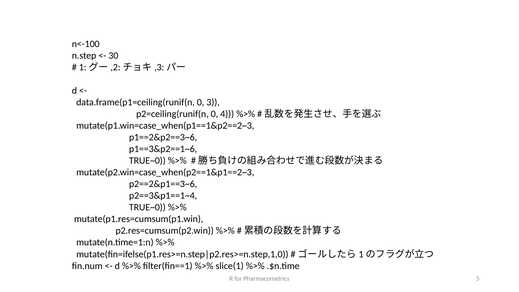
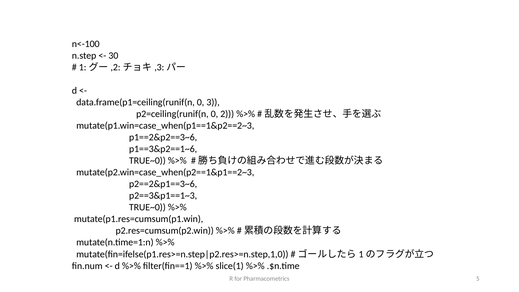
4: 4 -> 2
p2==3&p1==1~4: p2==3&p1==1~4 -> p2==3&p1==1~3
